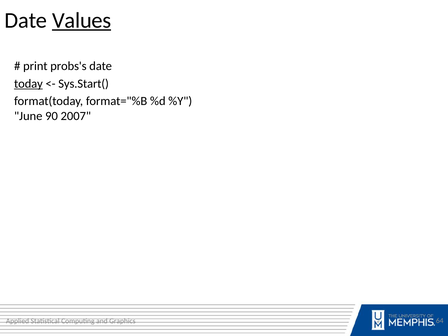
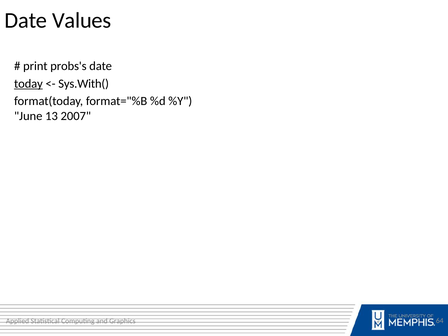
Values underline: present -> none
Sys.Start(: Sys.Start( -> Sys.With(
90: 90 -> 13
